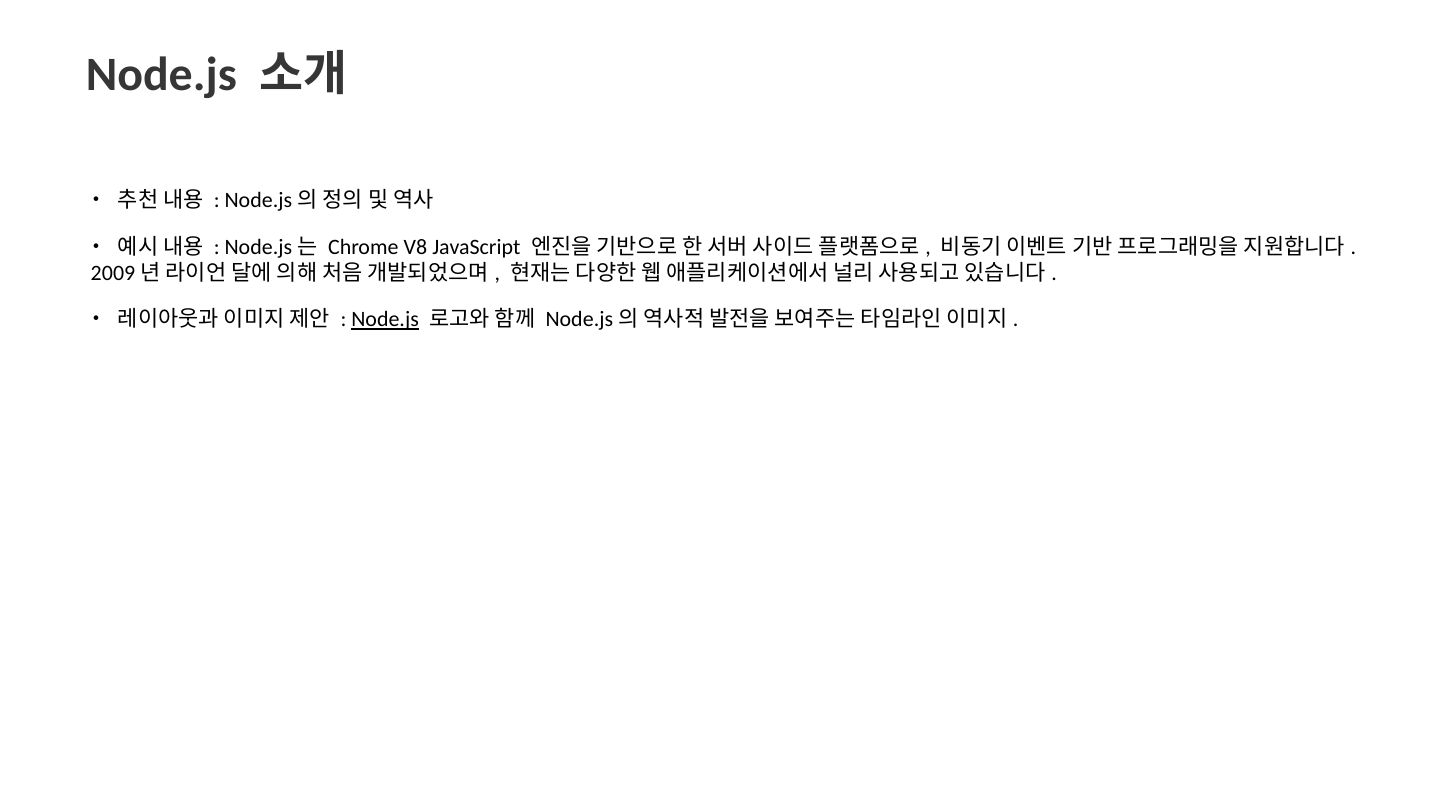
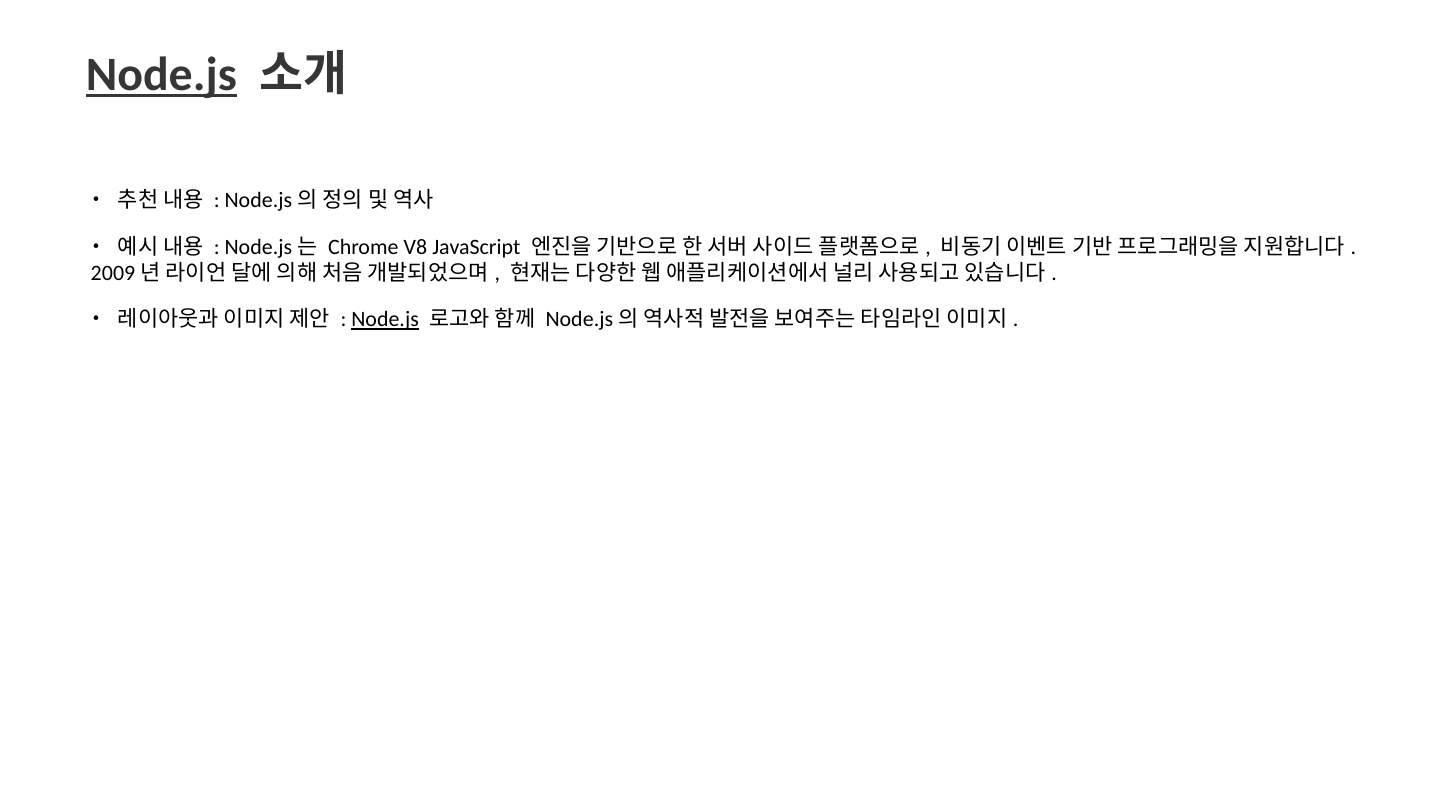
Node.js at (161, 75) underline: none -> present
